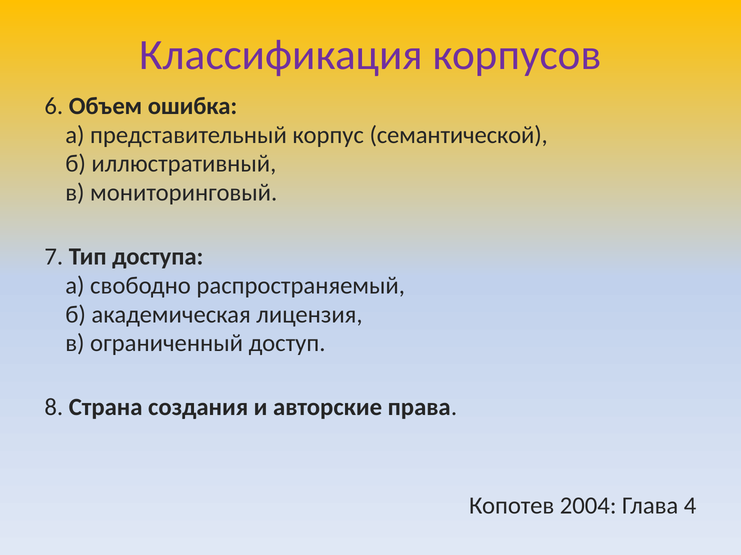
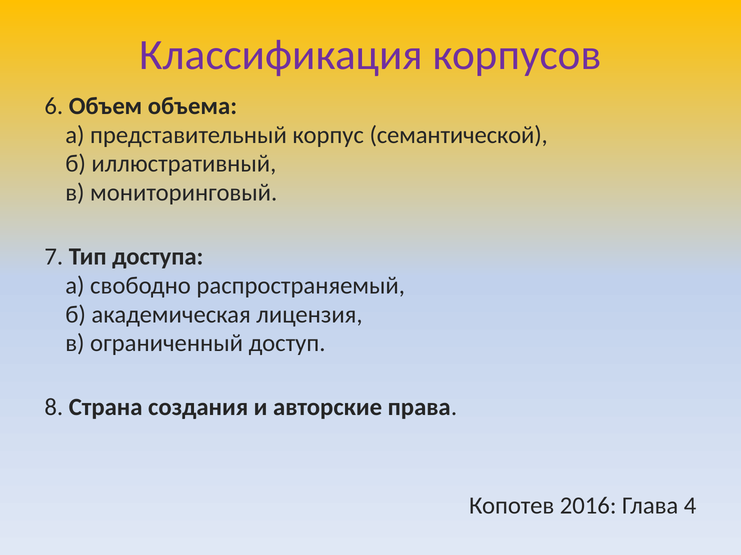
ошибка: ошибка -> объема
2004: 2004 -> 2016
